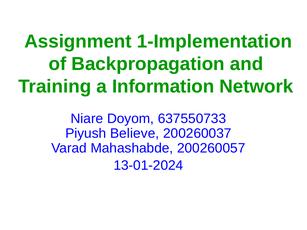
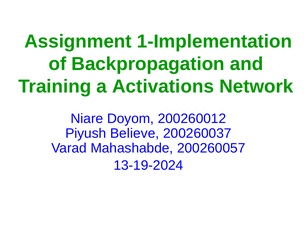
Information: Information -> Activations
637550733: 637550733 -> 200260012
13-01-2024: 13-01-2024 -> 13-19-2024
